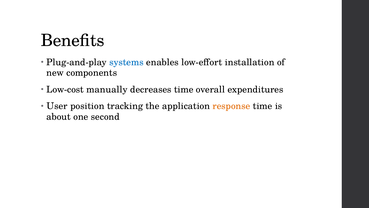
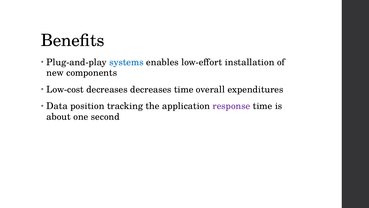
Low-cost manually: manually -> decreases
User: User -> Data
response colour: orange -> purple
